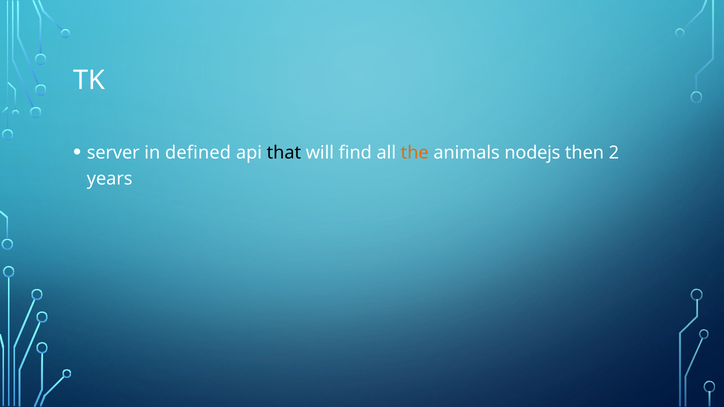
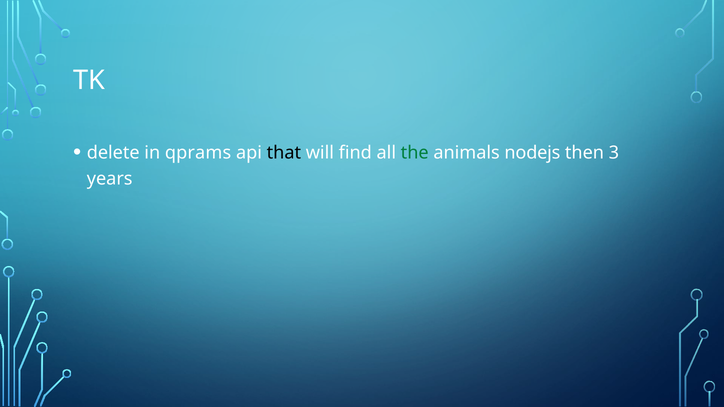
server: server -> delete
defined: defined -> qprams
the colour: orange -> green
2: 2 -> 3
